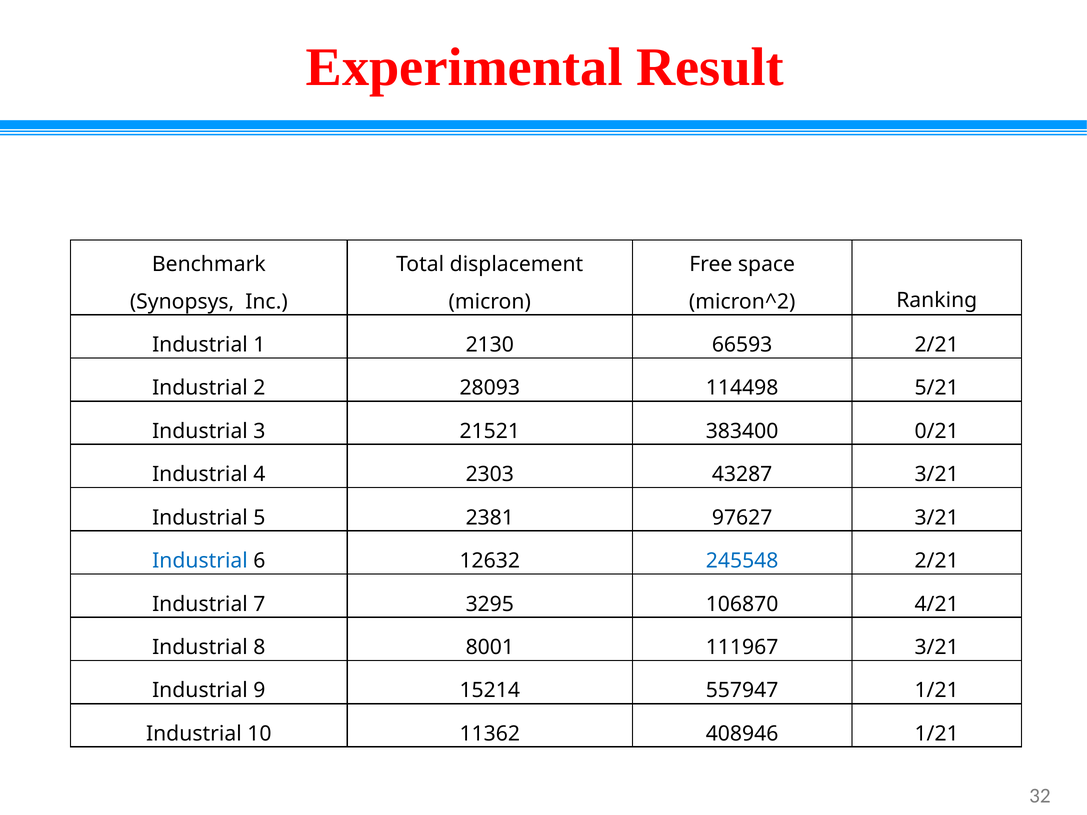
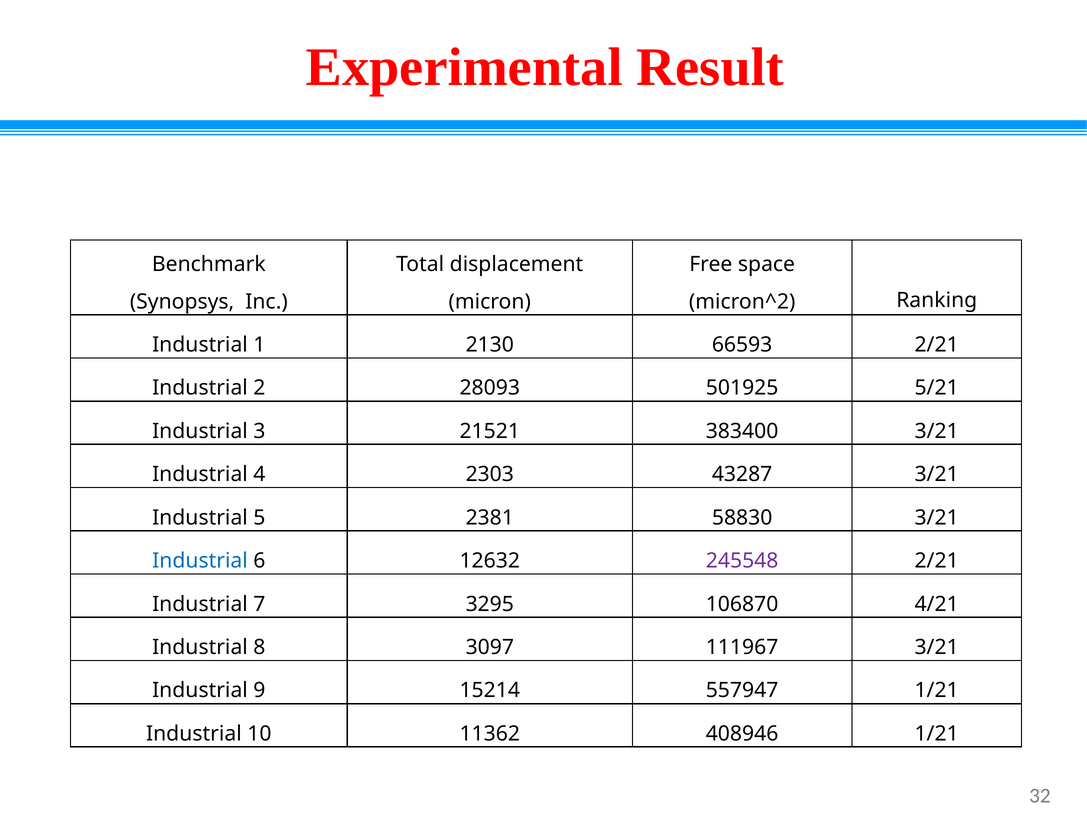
114498: 114498 -> 501925
383400 0/21: 0/21 -> 3/21
97627: 97627 -> 58830
245548 colour: blue -> purple
8001: 8001 -> 3097
